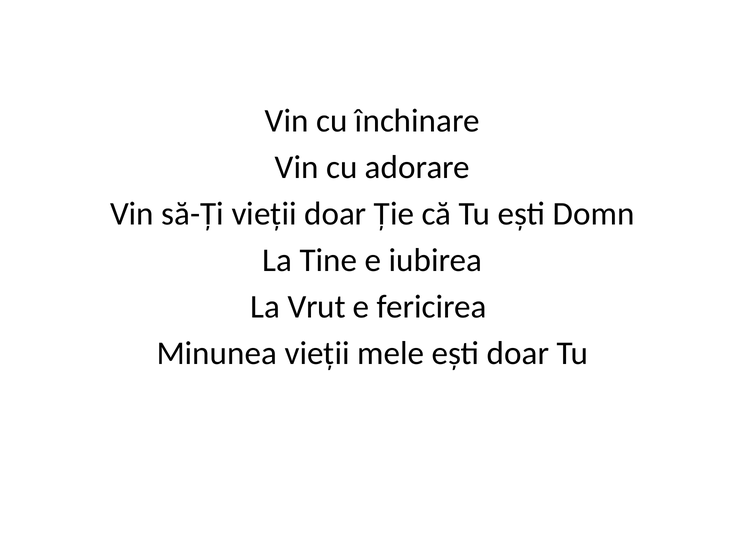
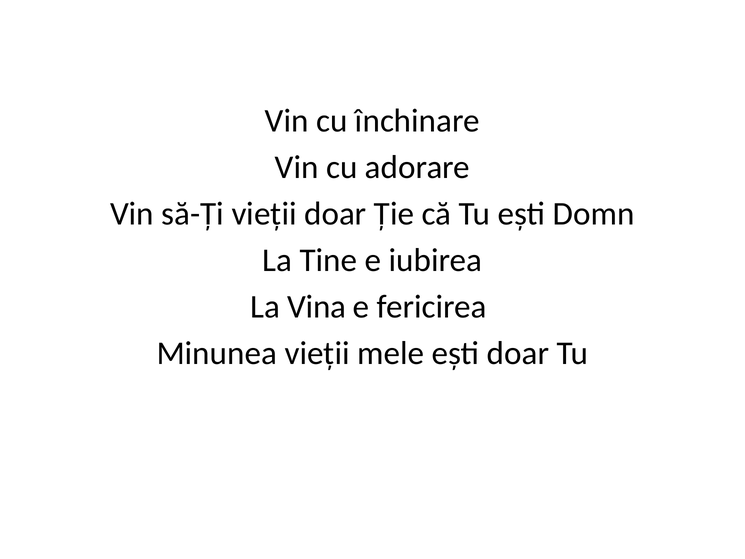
Vrut: Vrut -> Vina
